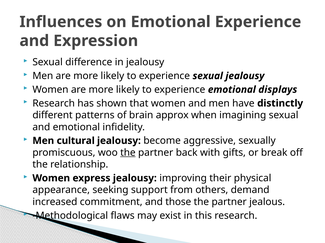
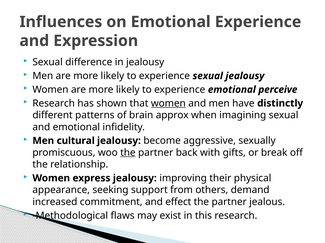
displays: displays -> perceive
women at (168, 104) underline: none -> present
those: those -> effect
